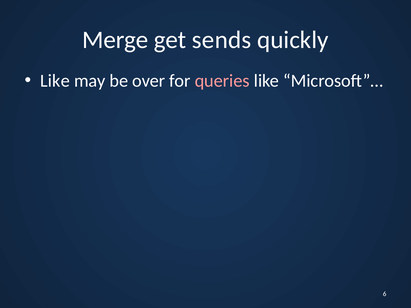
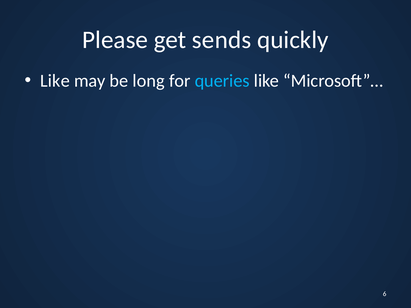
Merge: Merge -> Please
over: over -> long
queries colour: pink -> light blue
